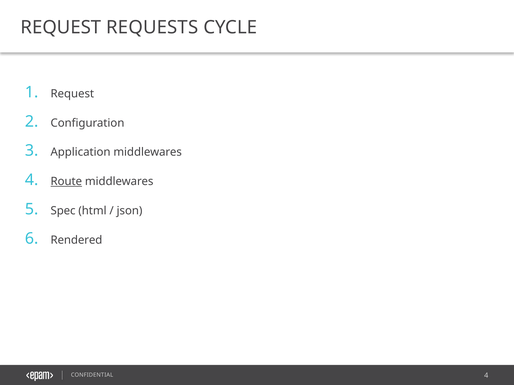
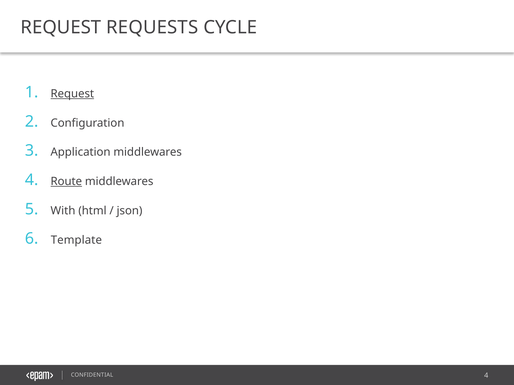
Request at (72, 94) underline: none -> present
Spec: Spec -> With
Rendered: Rendered -> Template
